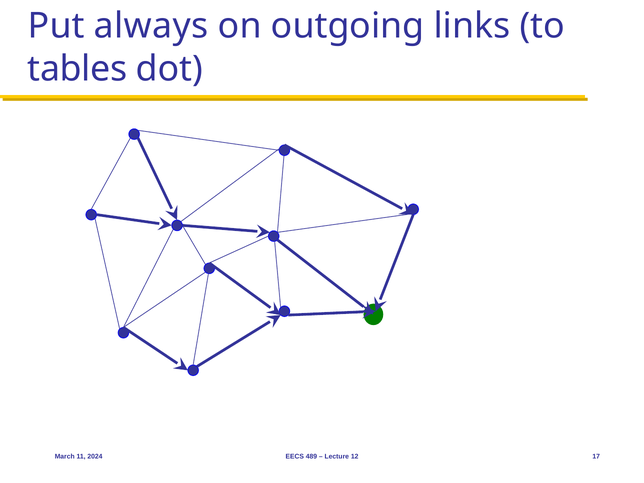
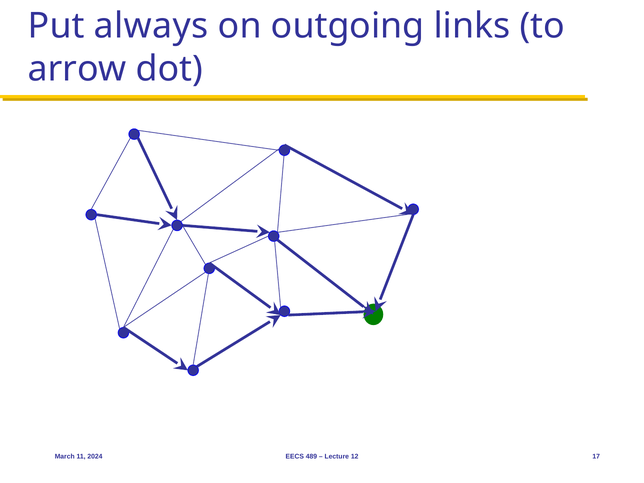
tables: tables -> arrow
